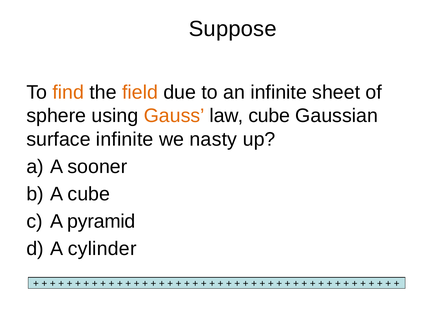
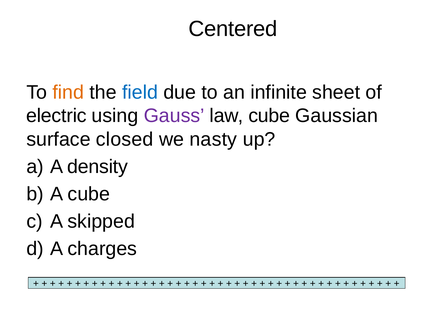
Suppose: Suppose -> Centered
field colour: orange -> blue
sphere: sphere -> electric
Gauss colour: orange -> purple
surface infinite: infinite -> closed
sooner: sooner -> density
pyramid: pyramid -> skipped
cylinder: cylinder -> charges
